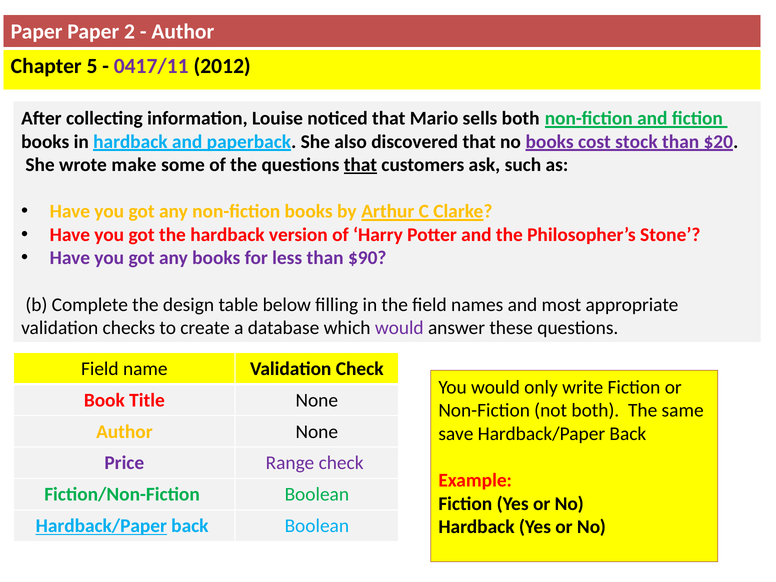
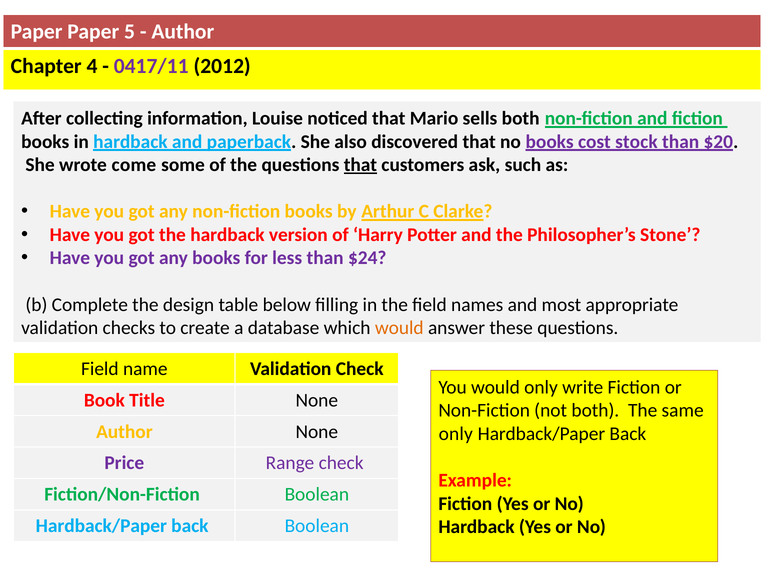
2: 2 -> 5
5: 5 -> 4
make: make -> come
$90: $90 -> $24
would at (399, 328) colour: purple -> orange
save at (456, 434): save -> only
Hardback/Paper at (101, 526) underline: present -> none
